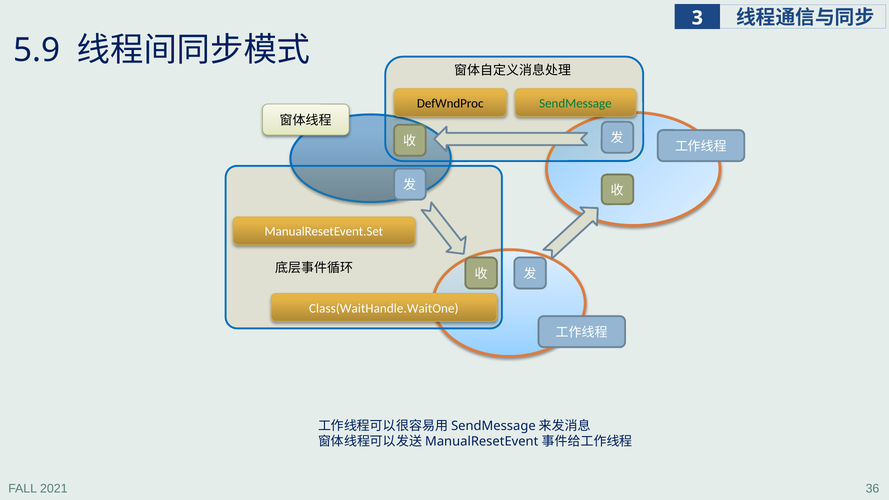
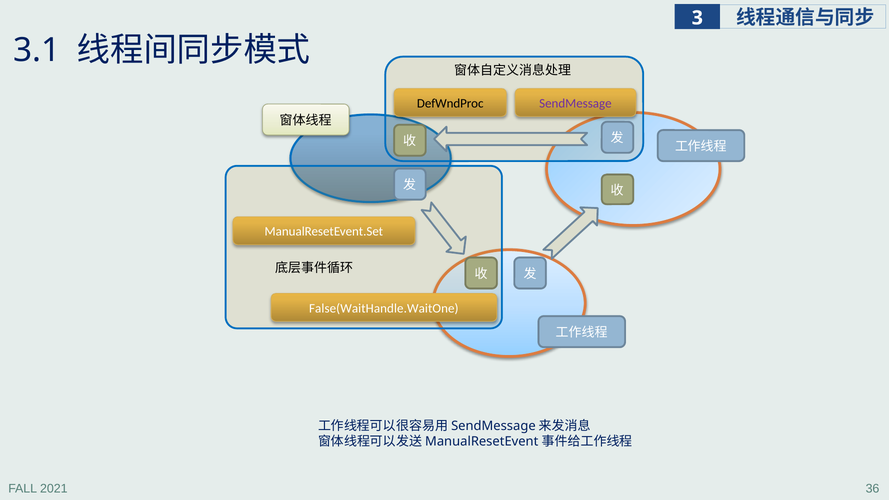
5.9: 5.9 -> 3.1
SendMessage colour: green -> purple
Class(WaitHandle.WaitOne: Class(WaitHandle.WaitOne -> False(WaitHandle.WaitOne
